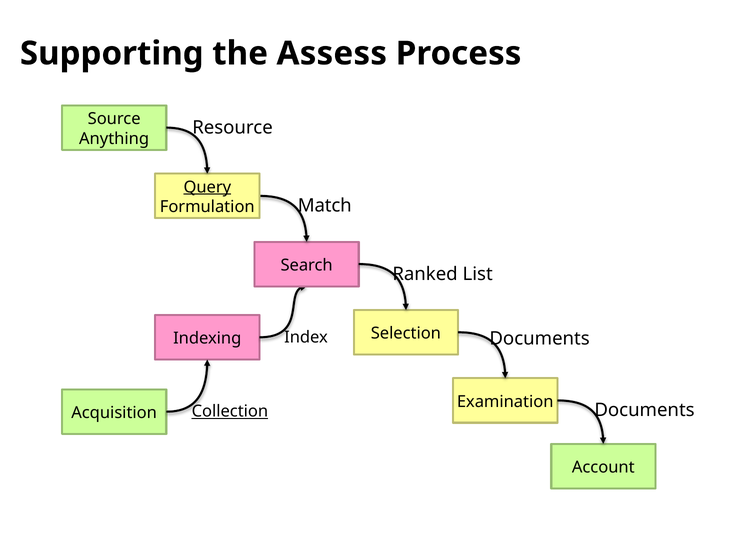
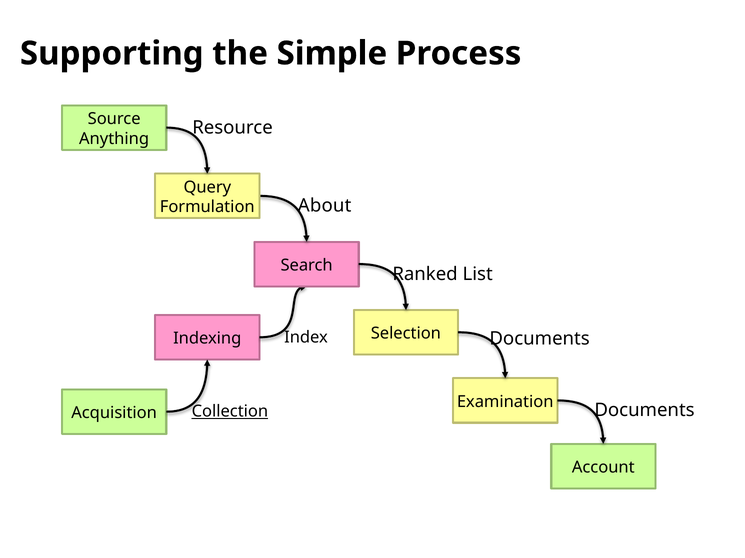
Assess: Assess -> Simple
Query underline: present -> none
Match: Match -> About
